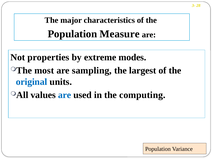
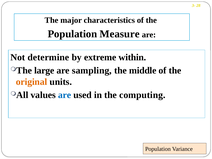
properties: properties -> determine
modes: modes -> within
most: most -> large
largest: largest -> middle
original colour: blue -> orange
